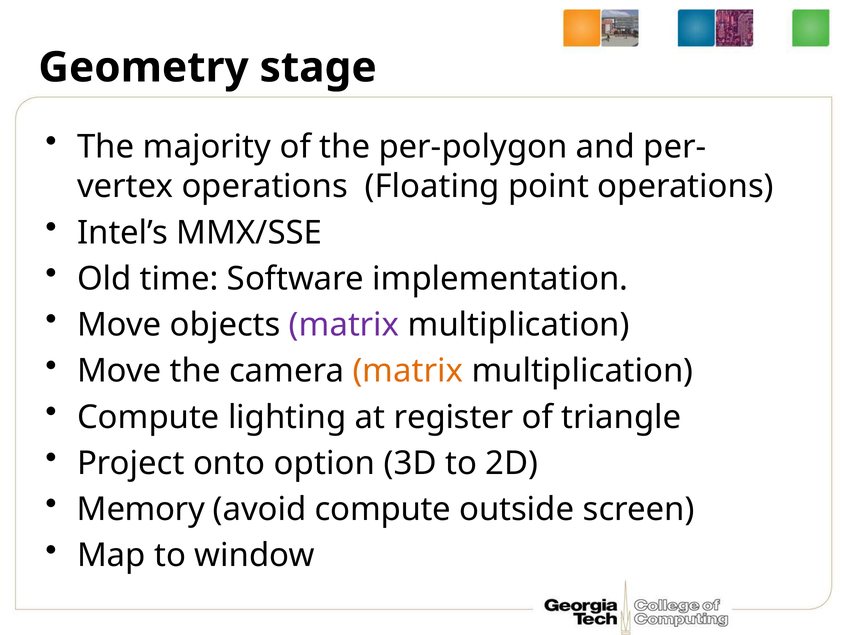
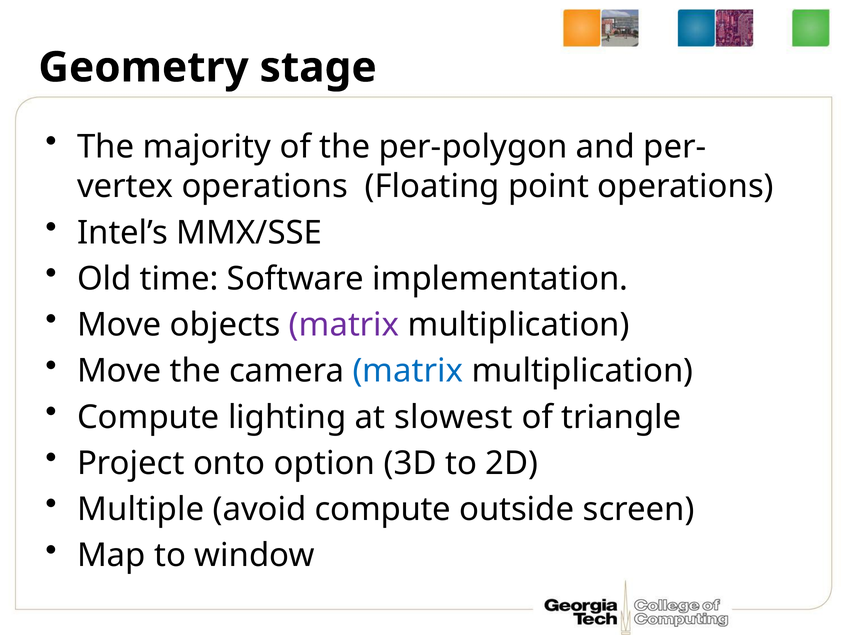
matrix at (408, 371) colour: orange -> blue
register: register -> slowest
Memory: Memory -> Multiple
